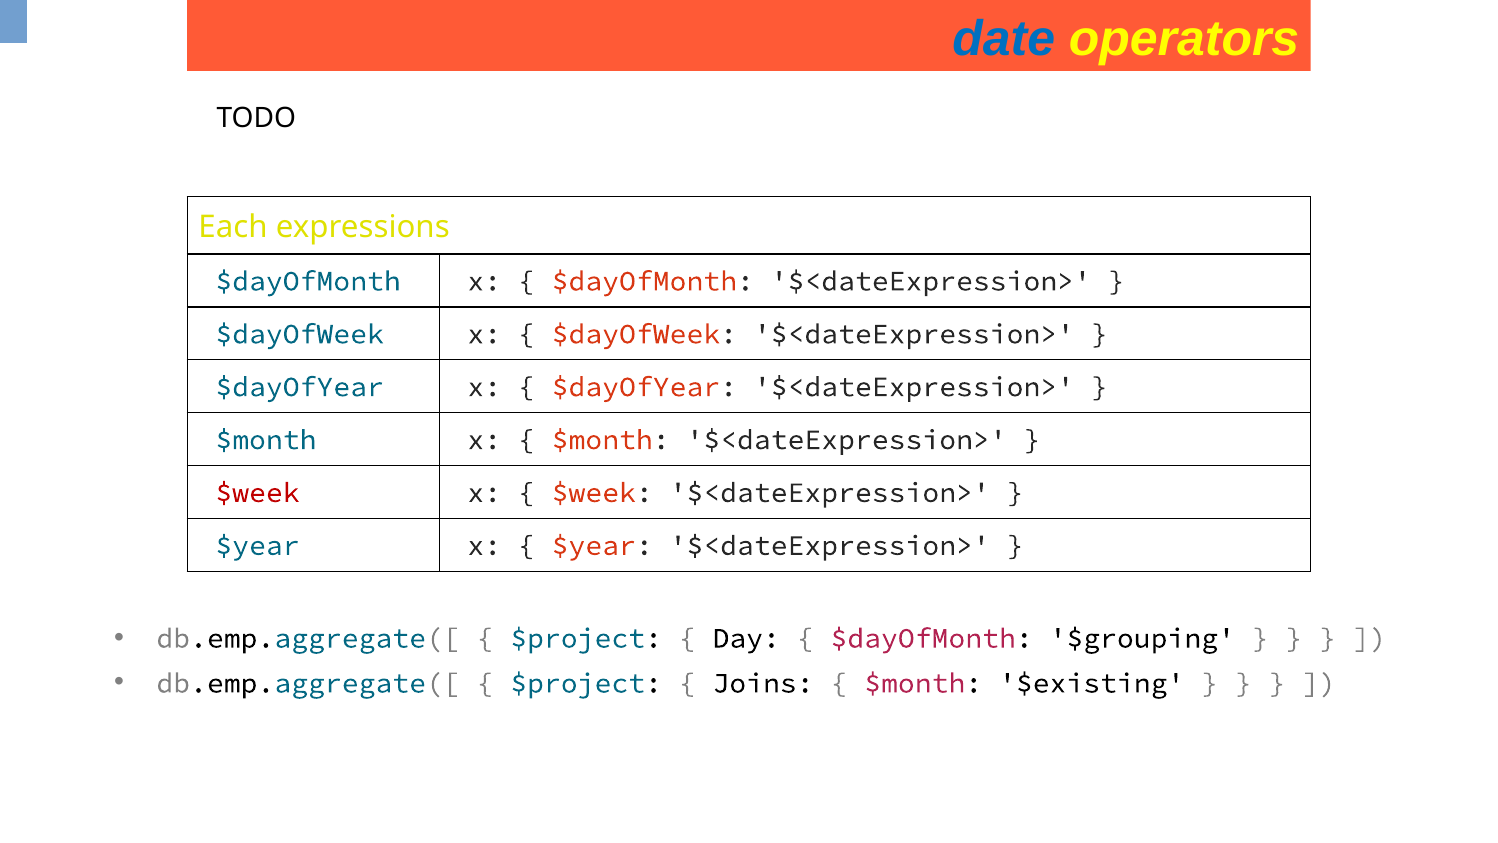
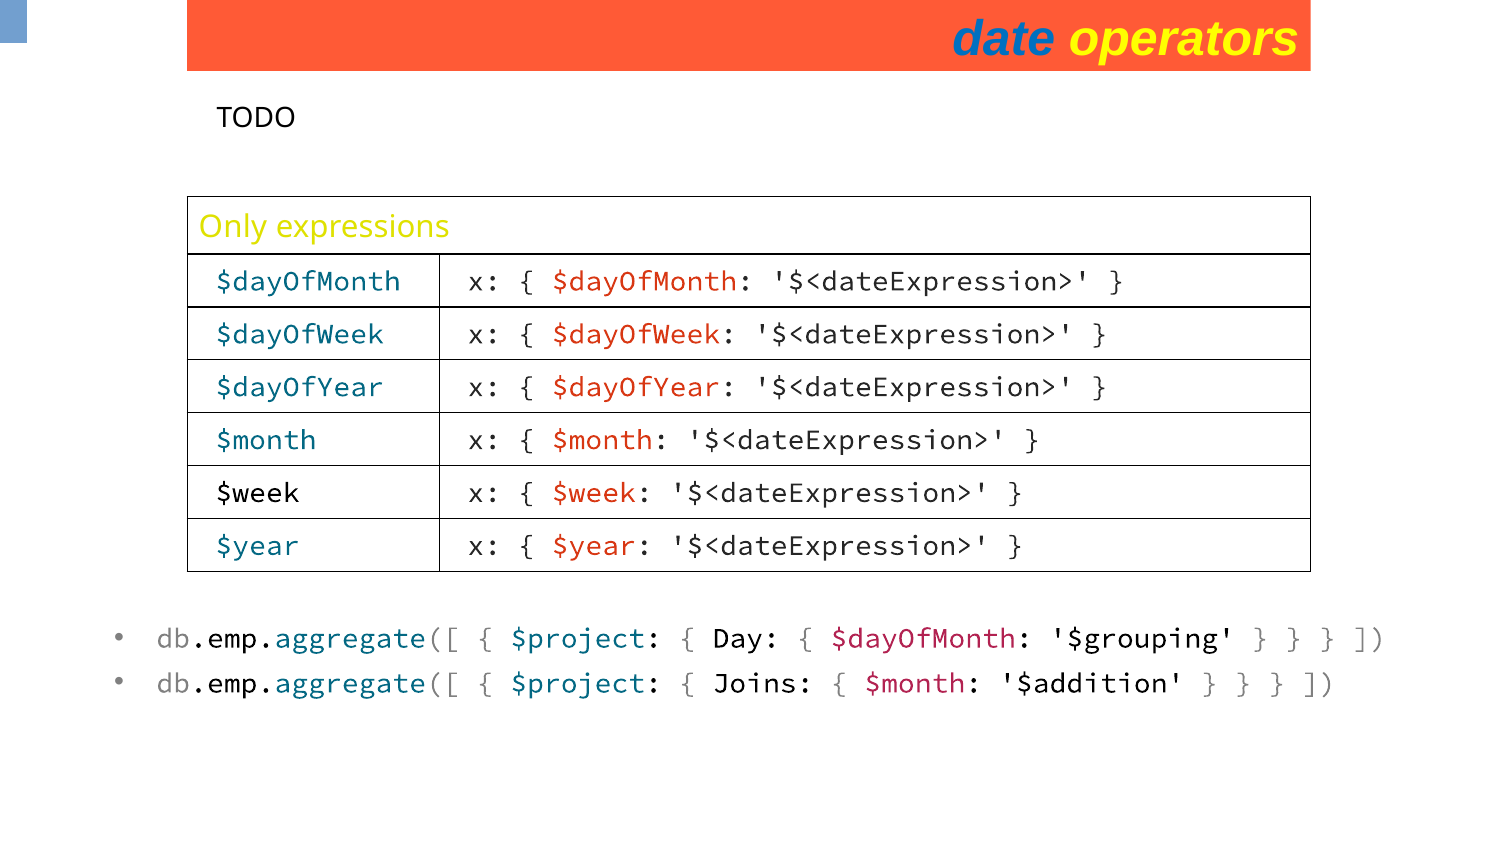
Each: Each -> Only
$week at (257, 492) colour: red -> black
$existing: $existing -> $addition
